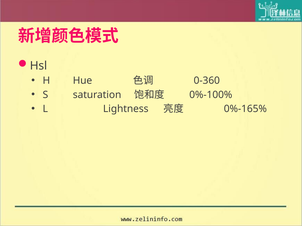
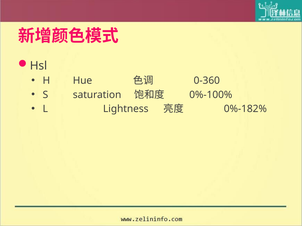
0%-165%: 0%-165% -> 0%-182%
